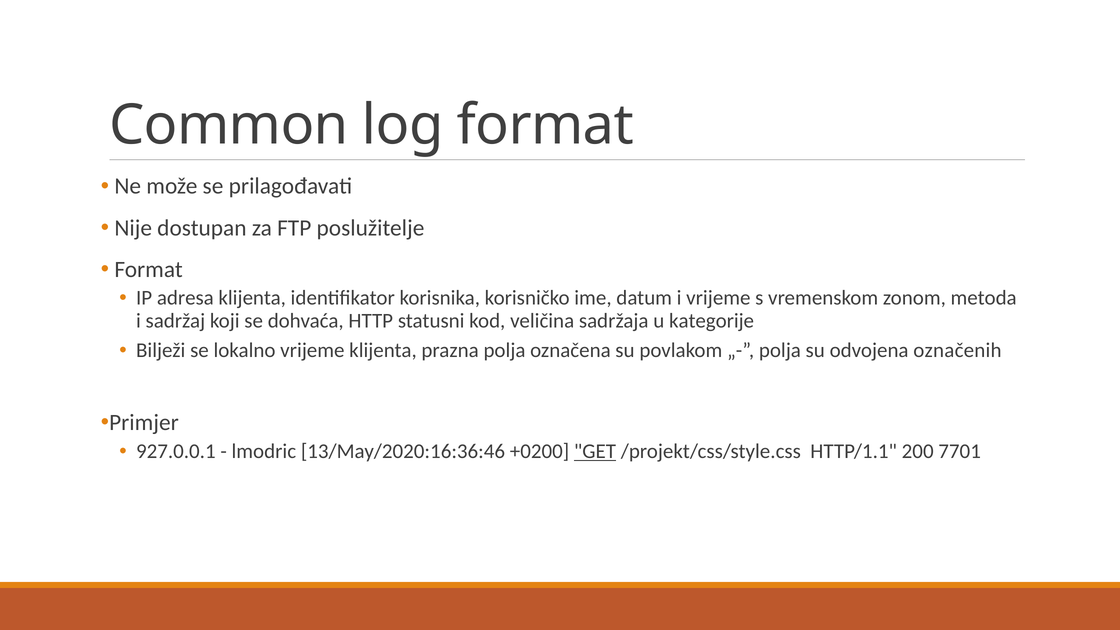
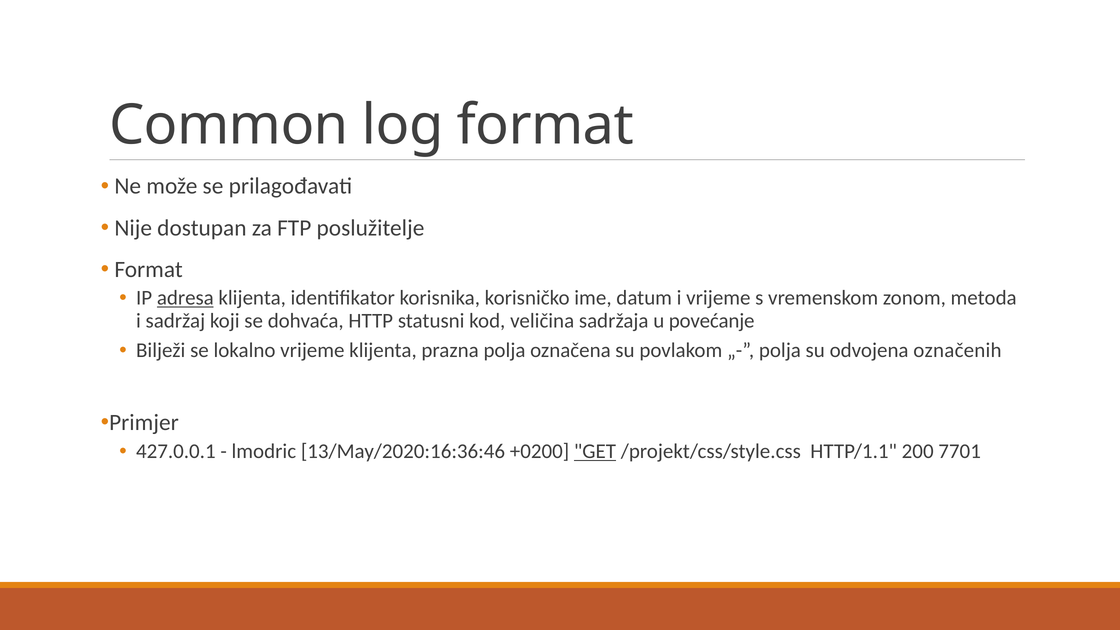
adresa underline: none -> present
kategorije: kategorije -> povećanje
927.0.0.1: 927.0.0.1 -> 427.0.0.1
